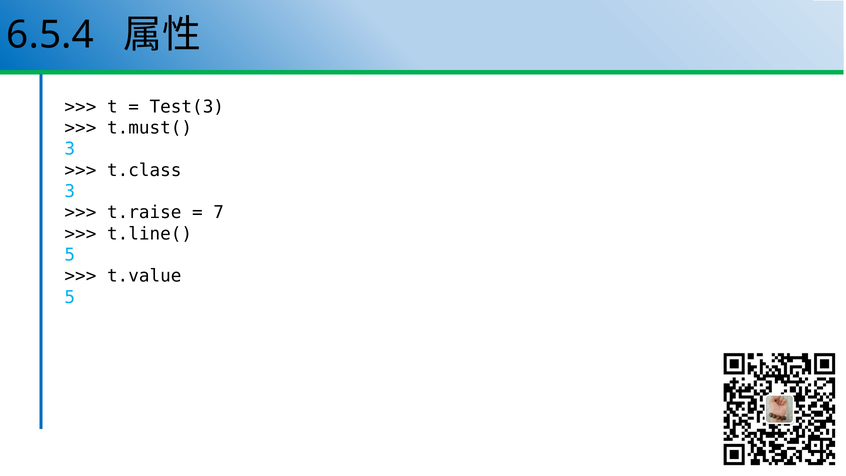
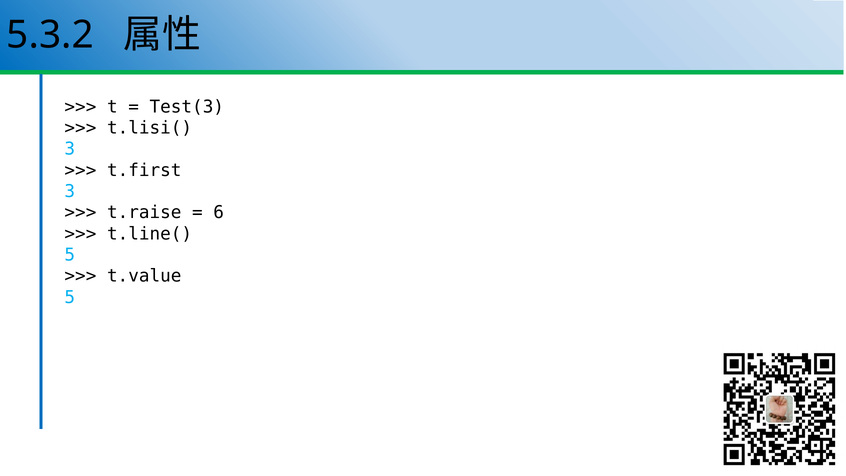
6.5.4: 6.5.4 -> 5.3.2
t.must(: t.must( -> t.lisi(
t.class: t.class -> t.first
7: 7 -> 6
